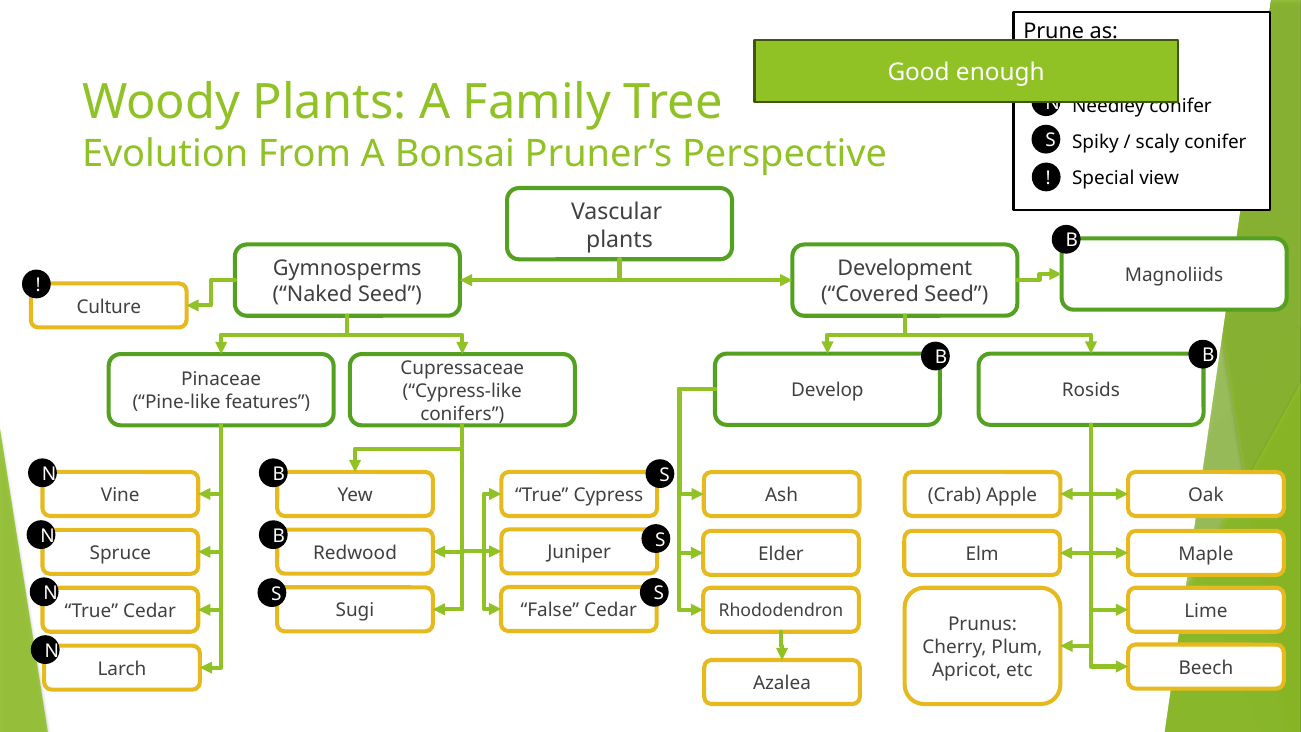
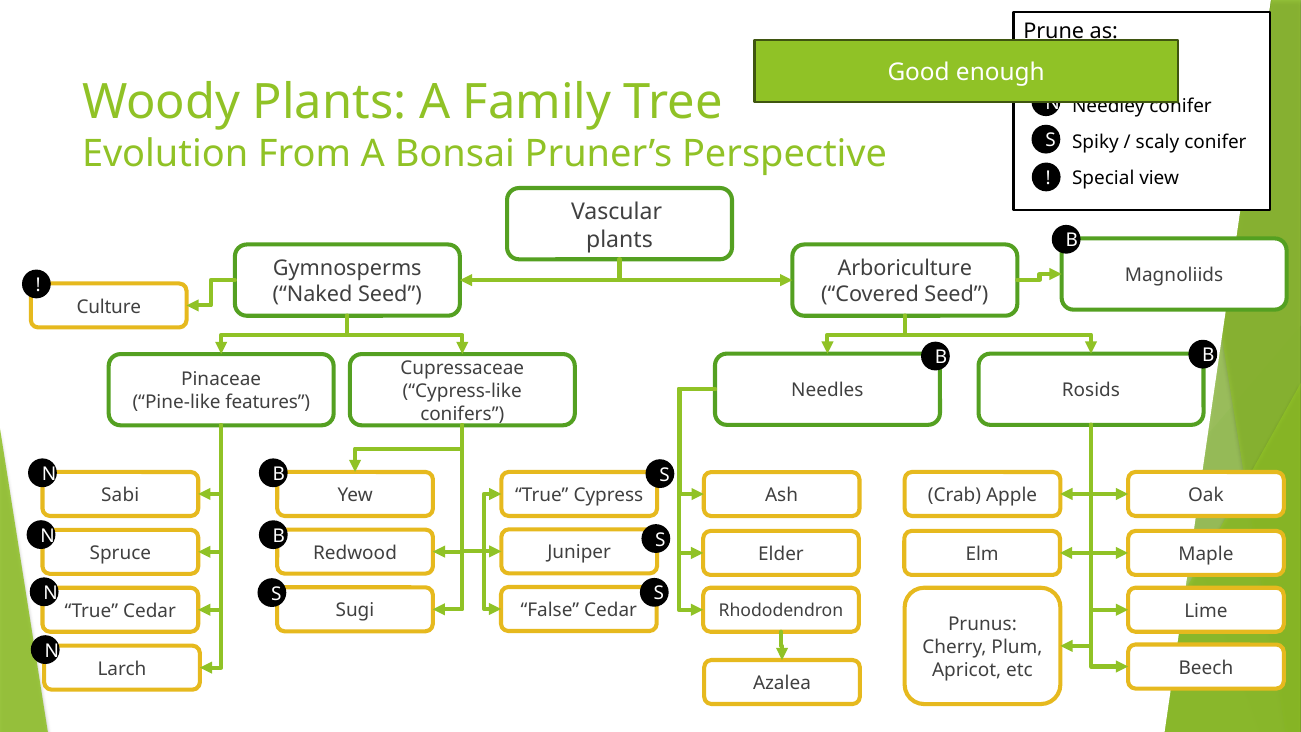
Development: Development -> Arboriculture
Develop: Develop -> Needles
Vine: Vine -> Sabi
